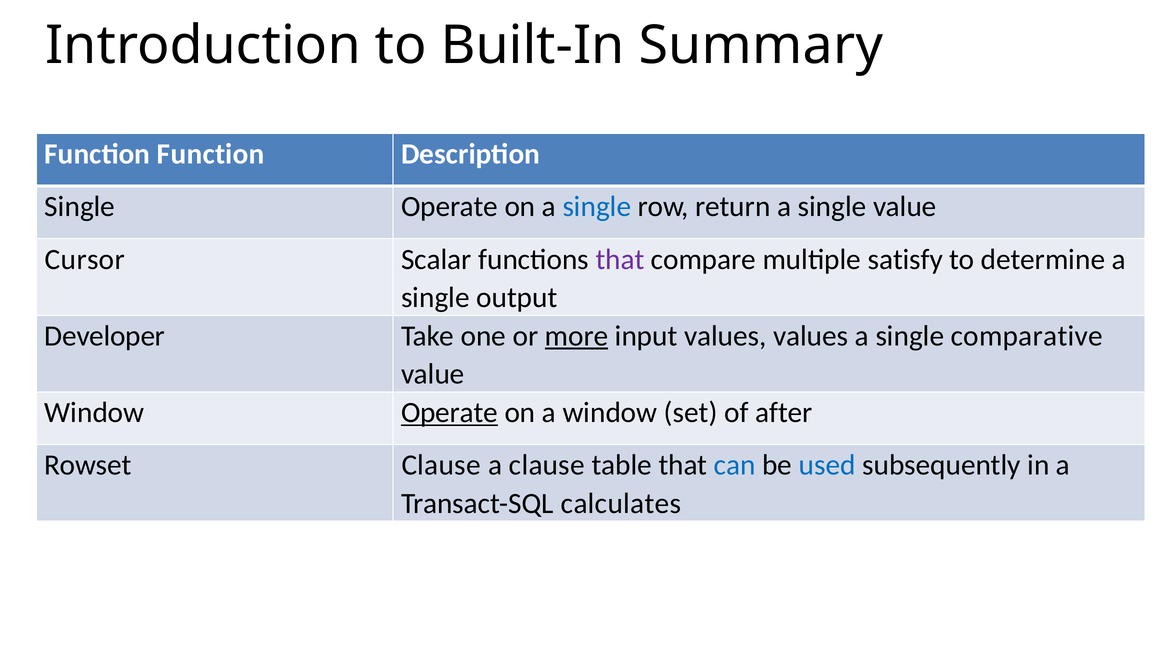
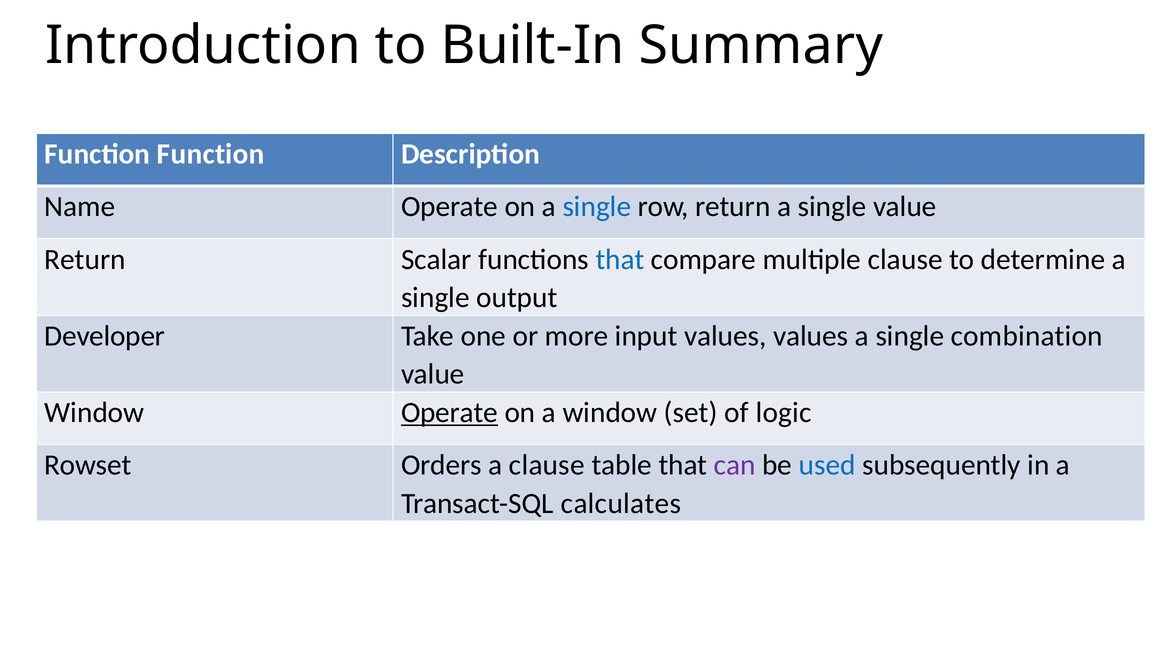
Single at (80, 207): Single -> Name
Cursor at (85, 259): Cursor -> Return
that at (620, 259) colour: purple -> blue
multiple satisfy: satisfy -> clause
more underline: present -> none
comparative: comparative -> combination
after: after -> logic
Rowset Clause: Clause -> Orders
can colour: blue -> purple
